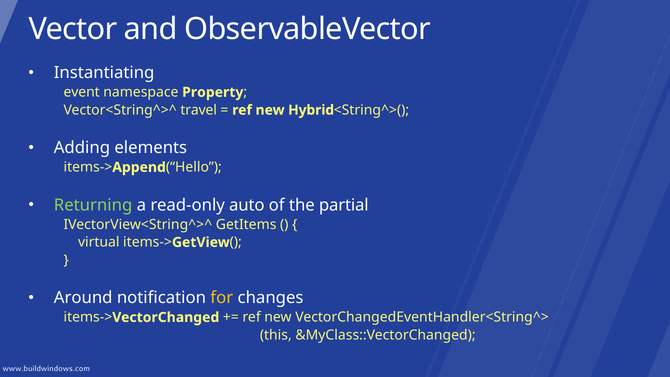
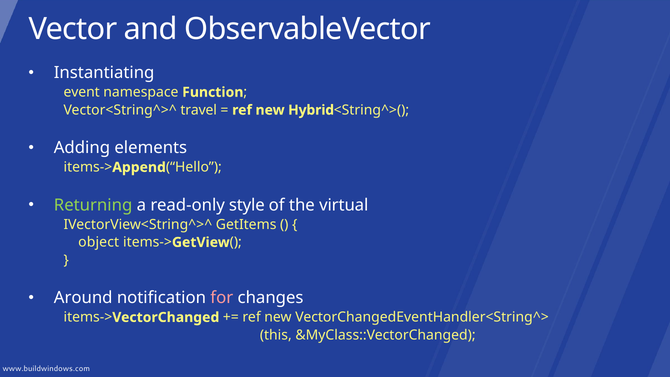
Property: Property -> Function
auto: auto -> style
partial: partial -> virtual
virtual: virtual -> object
for colour: yellow -> pink
